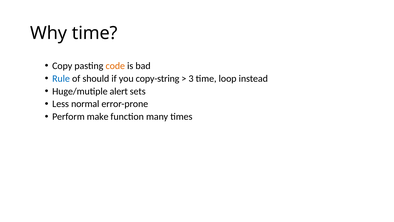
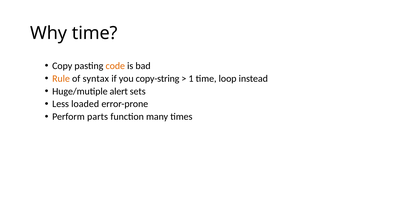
Rule colour: blue -> orange
should: should -> syntax
3: 3 -> 1
normal: normal -> loaded
make: make -> parts
